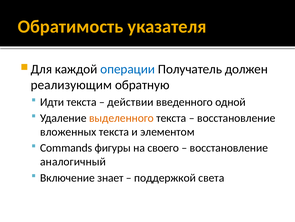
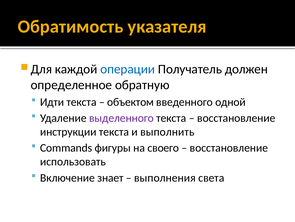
реализующим: реализующим -> определенное
действии: действии -> объектом
выделенного colour: orange -> purple
вложенных: вложенных -> инструкции
элементом: элементом -> выполнить
аналогичный: аналогичный -> использовать
поддержкой: поддержкой -> выполнения
